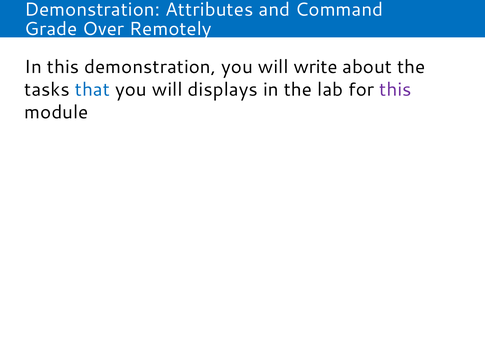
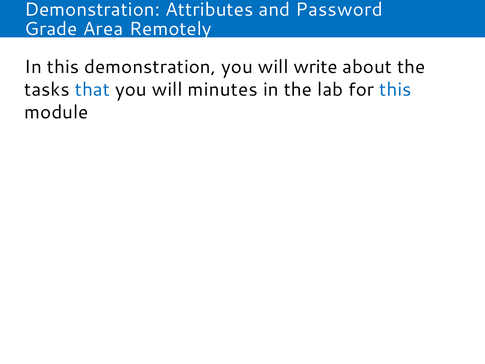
Command: Command -> Password
Over: Over -> Area
displays: displays -> minutes
this at (395, 89) colour: purple -> blue
